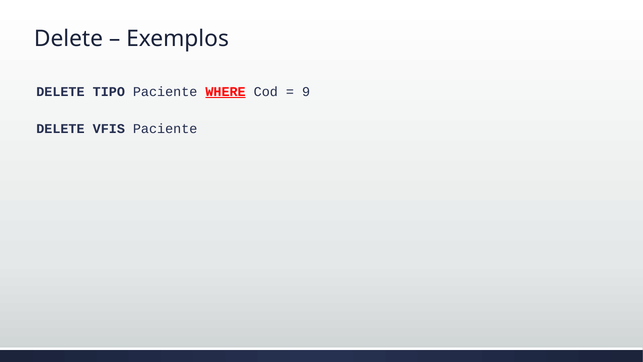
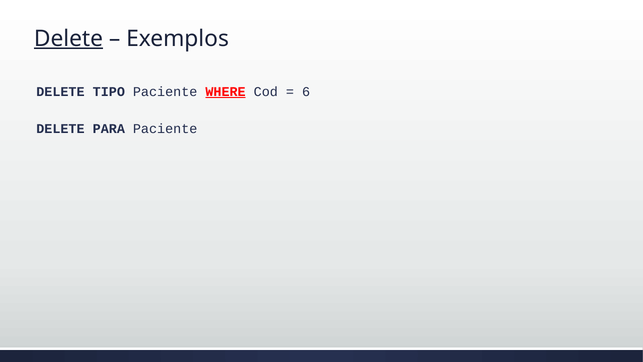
Delete at (68, 39) underline: none -> present
9: 9 -> 6
VFIS: VFIS -> PARA
